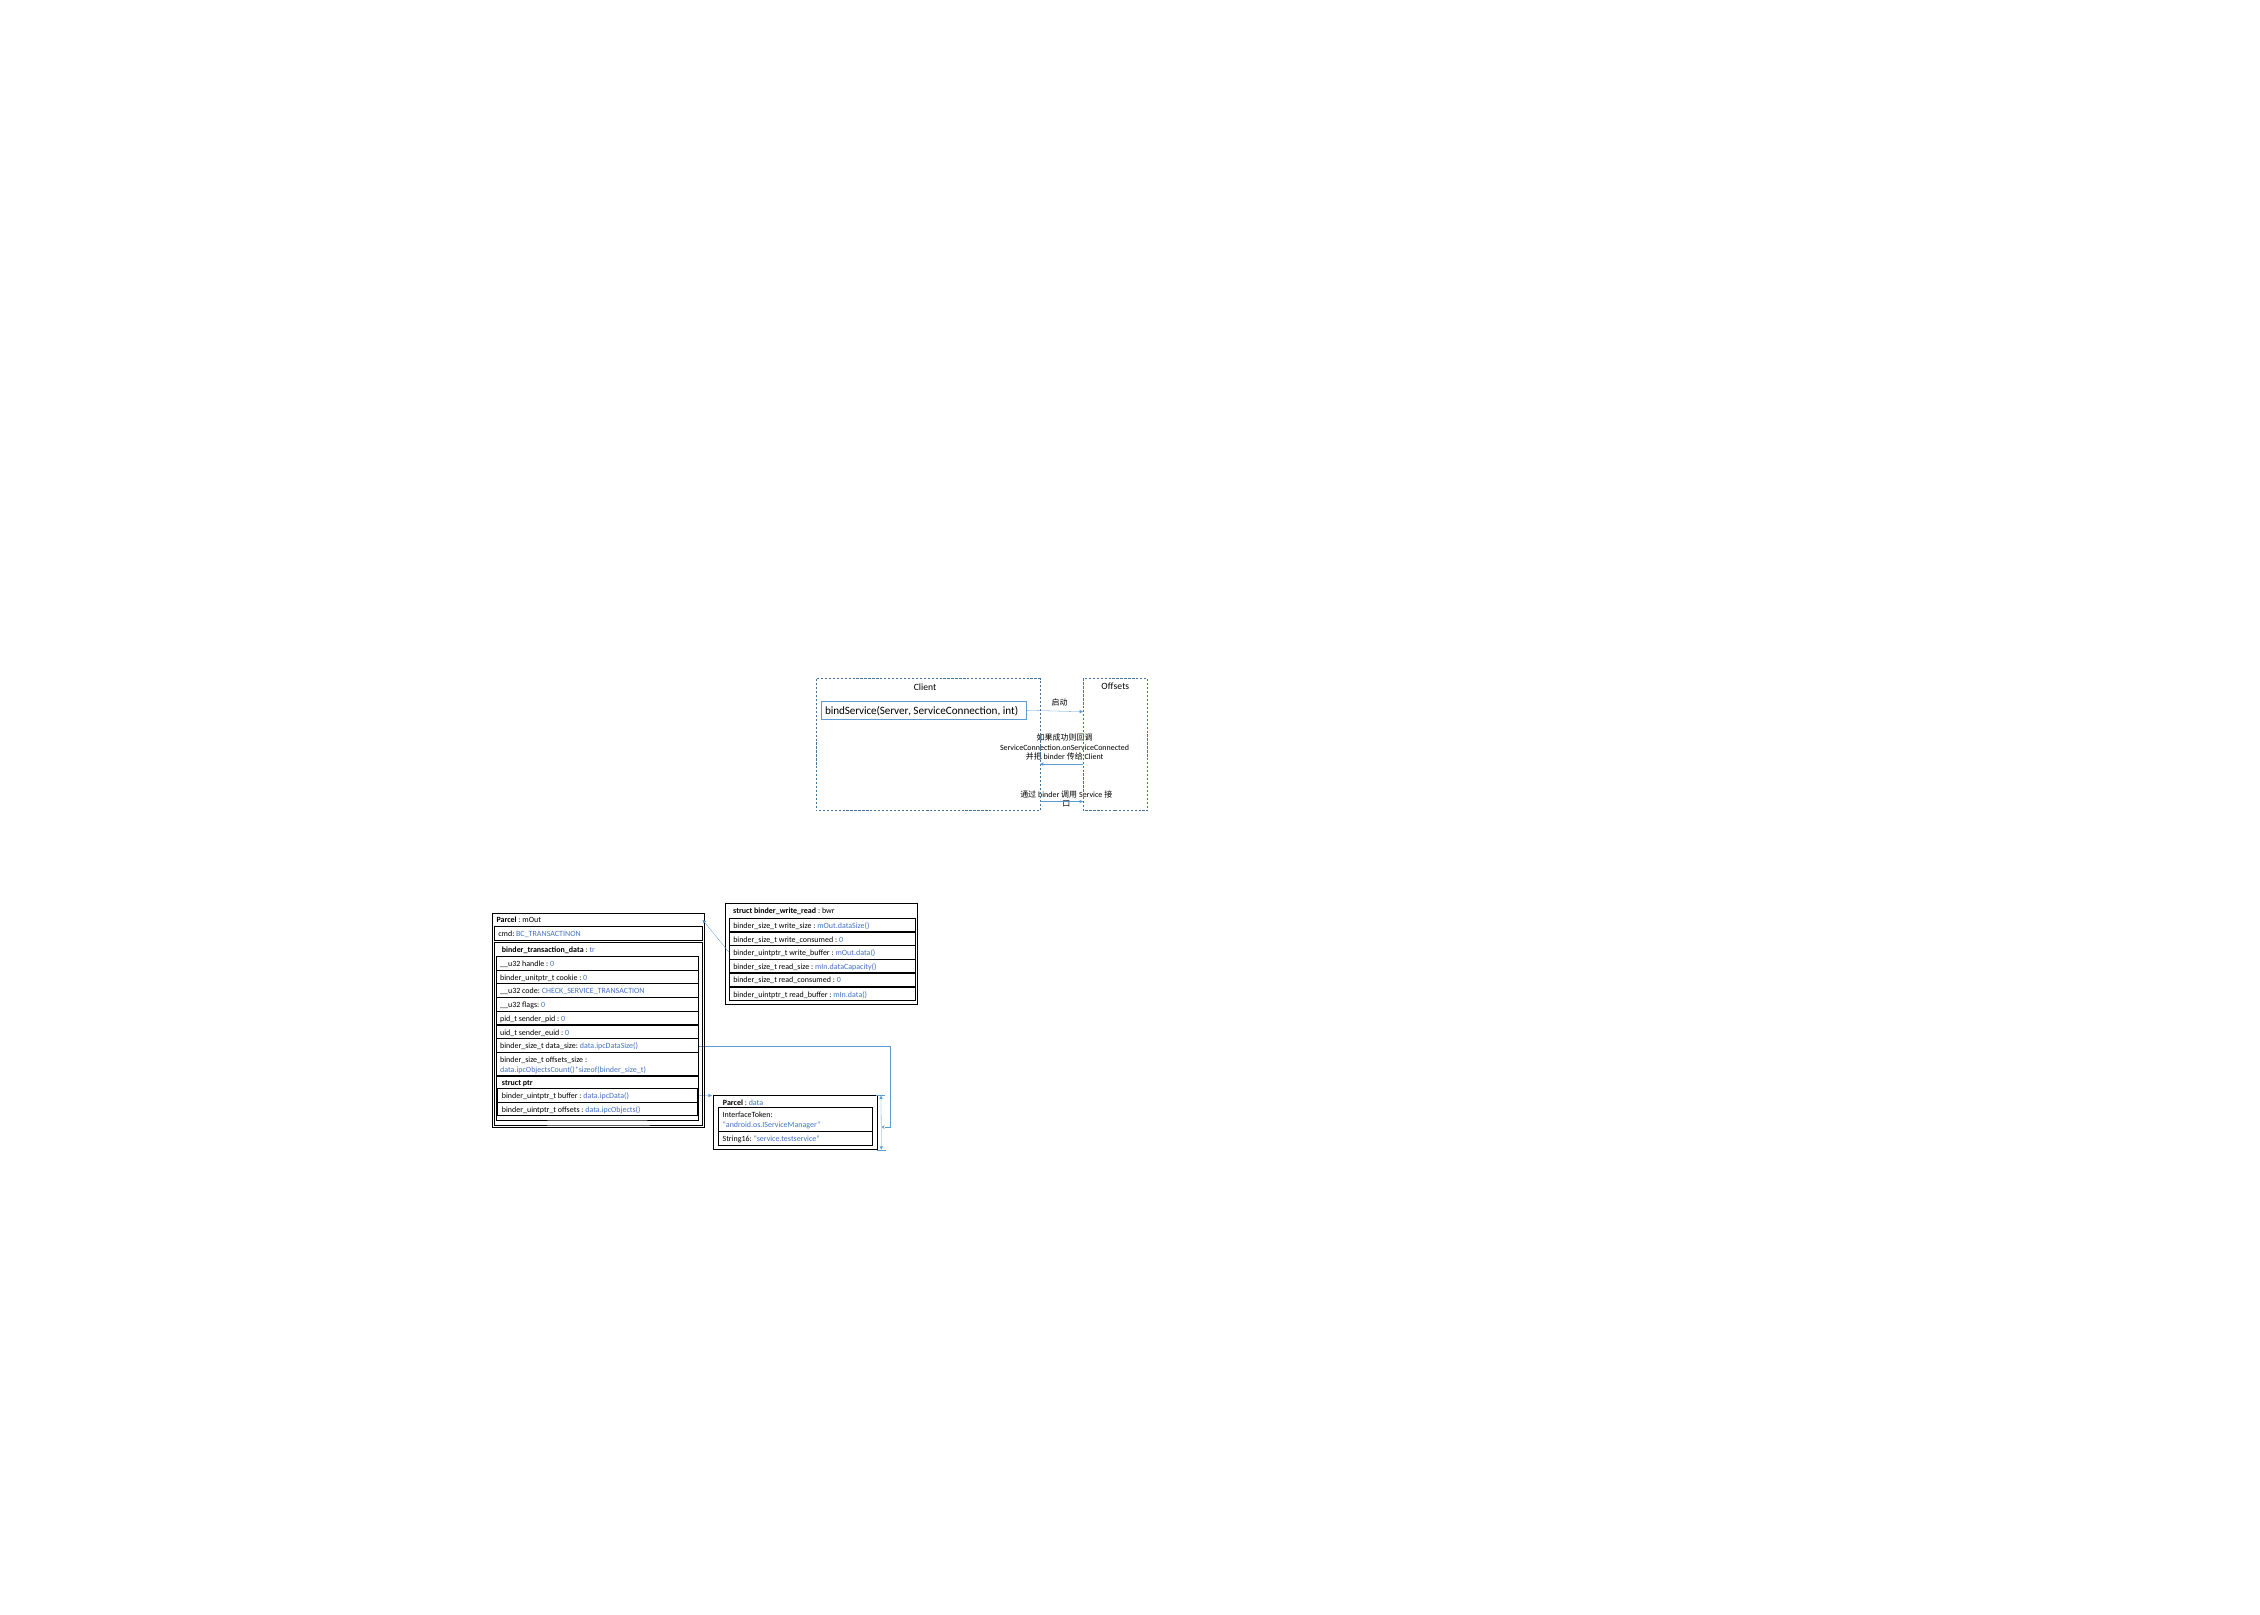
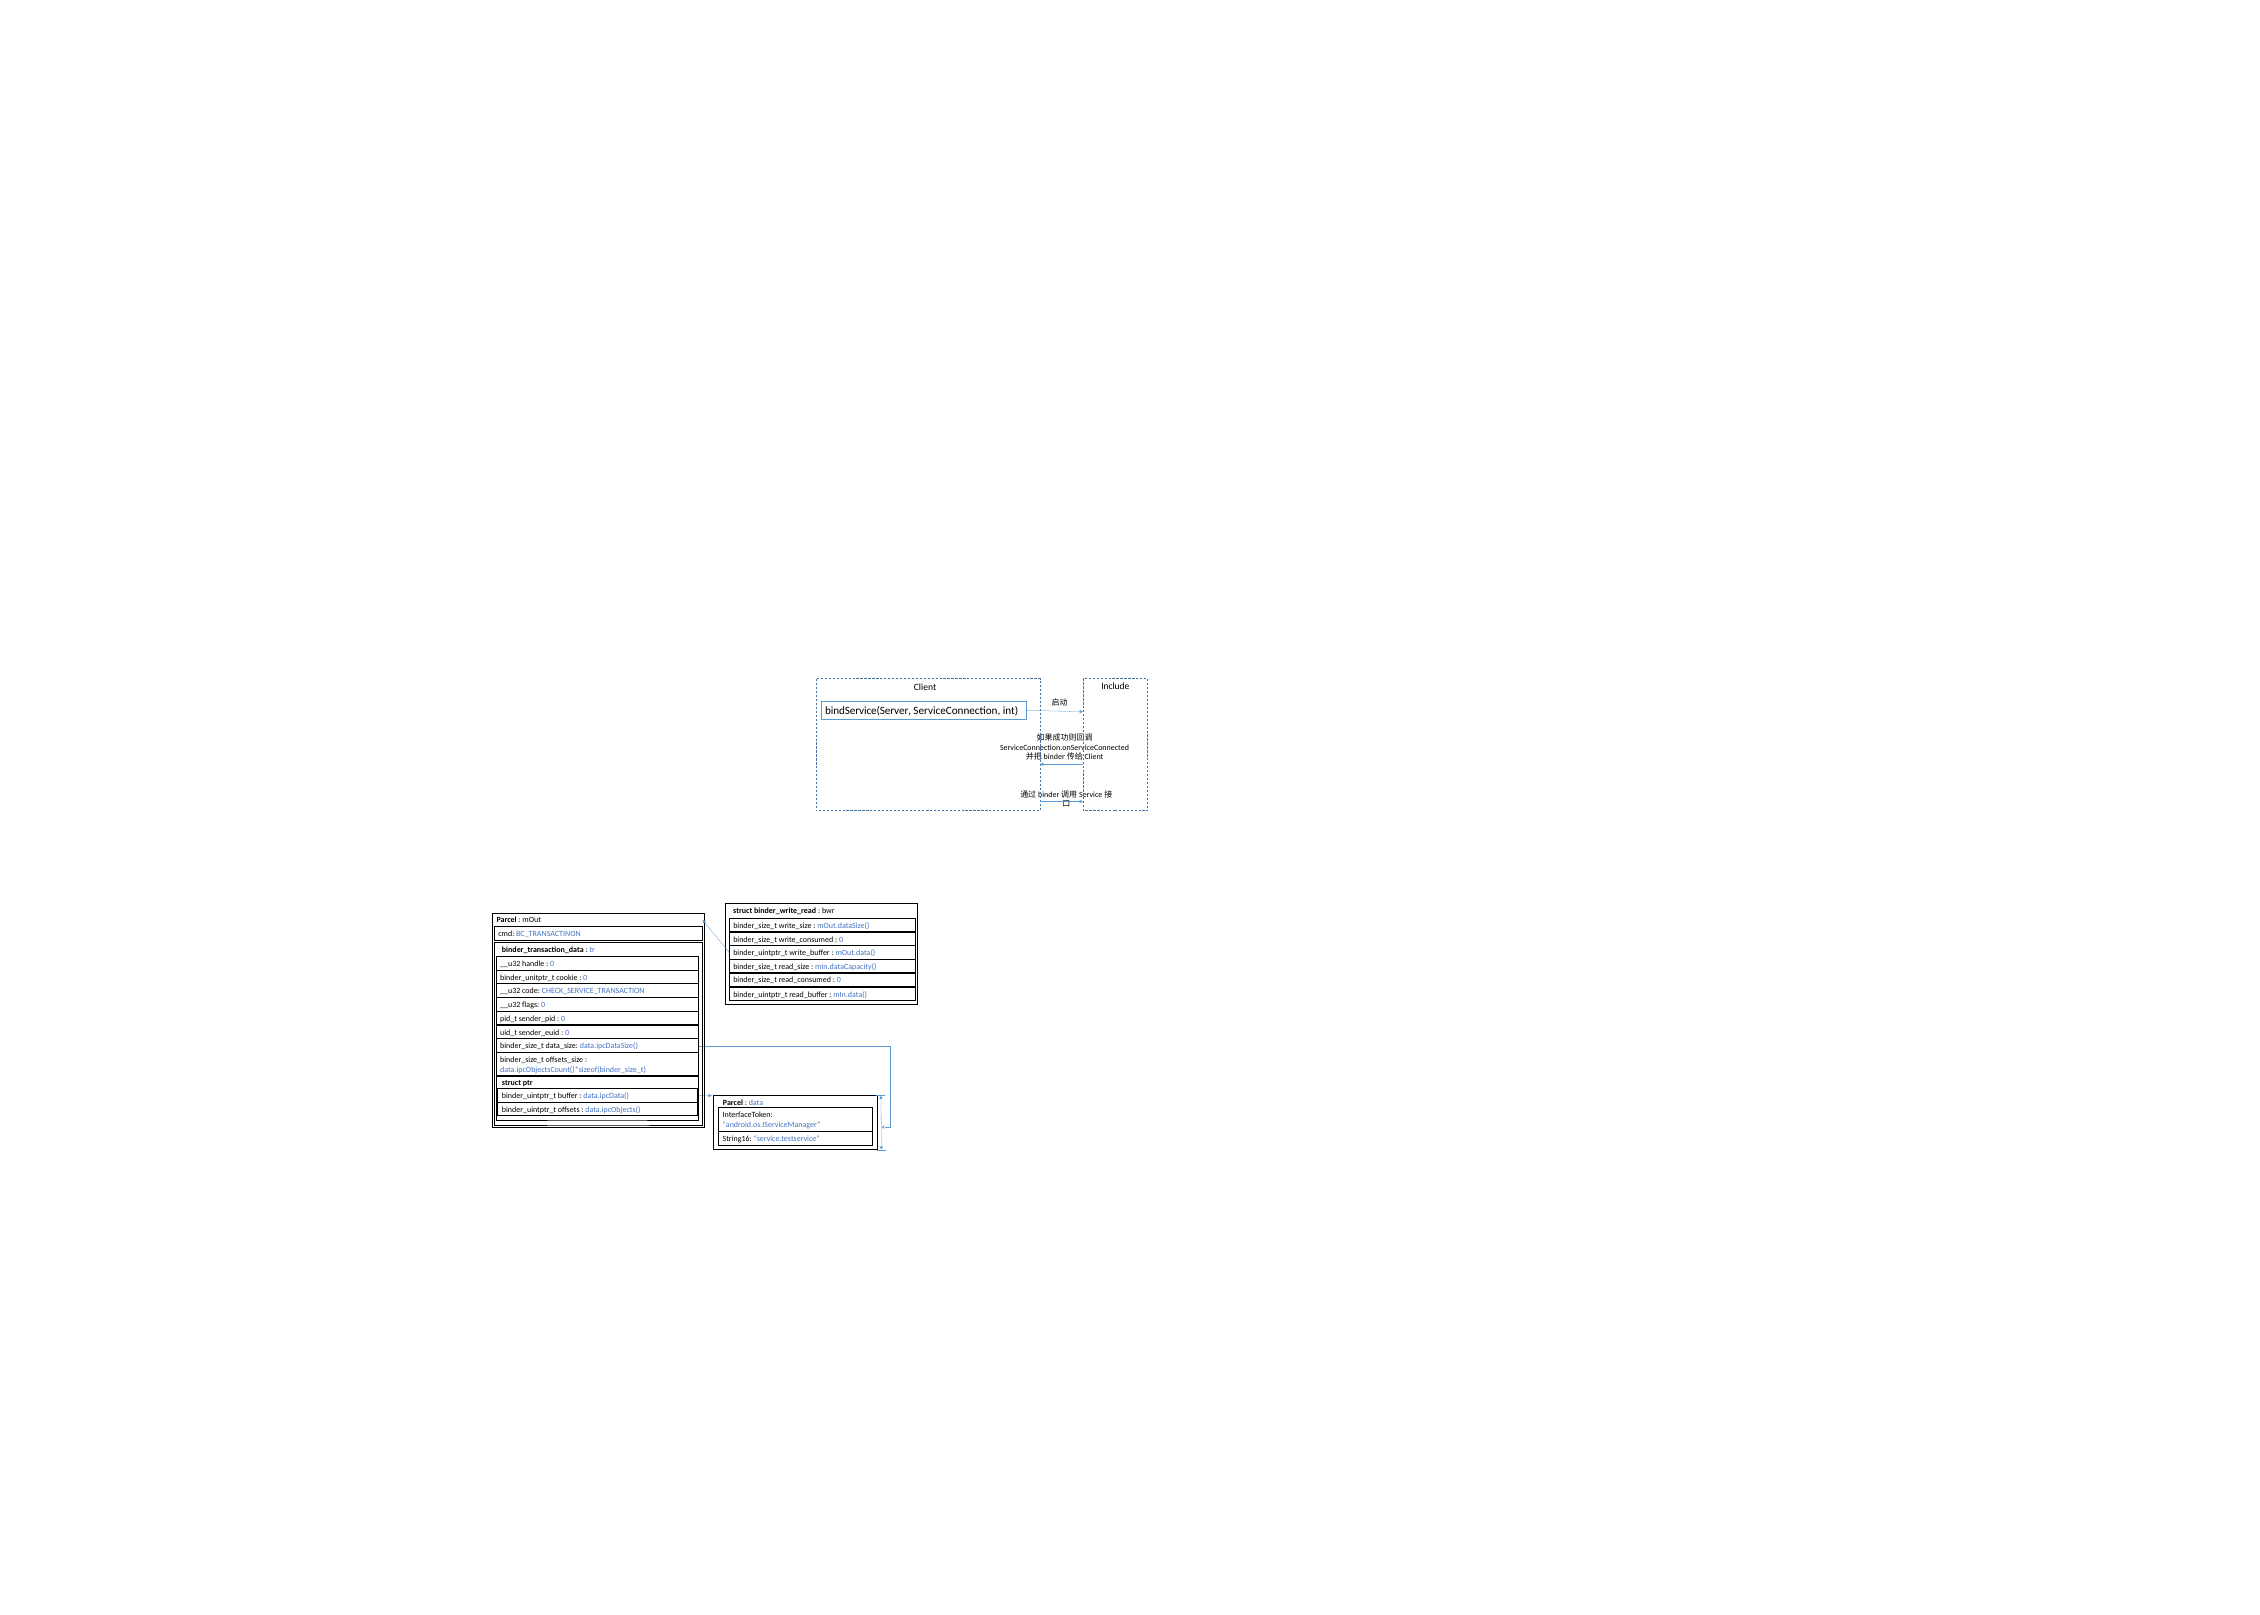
Client Offsets: Offsets -> Include
